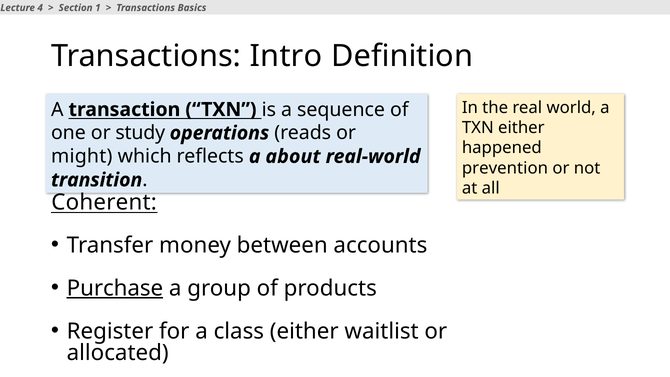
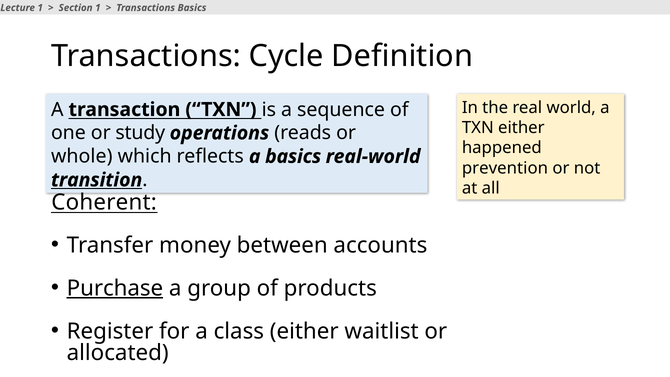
Lecture 4: 4 -> 1
Intro: Intro -> Cycle
might: might -> whole
a about: about -> basics
transition underline: none -> present
